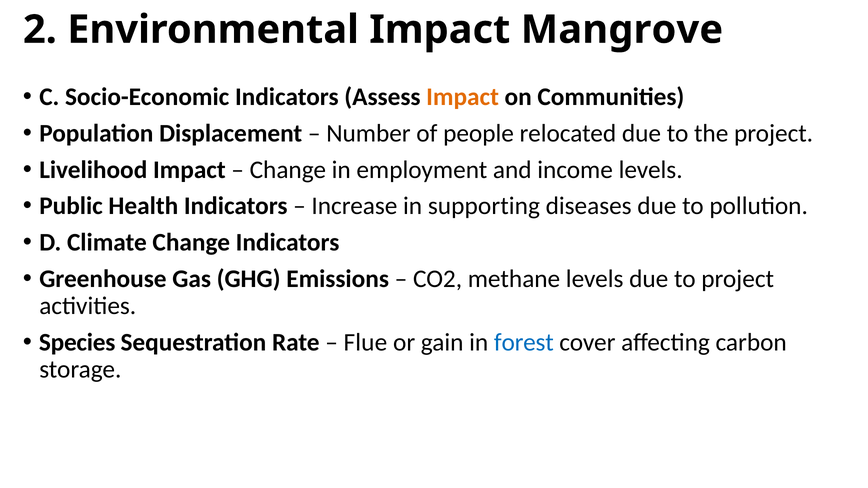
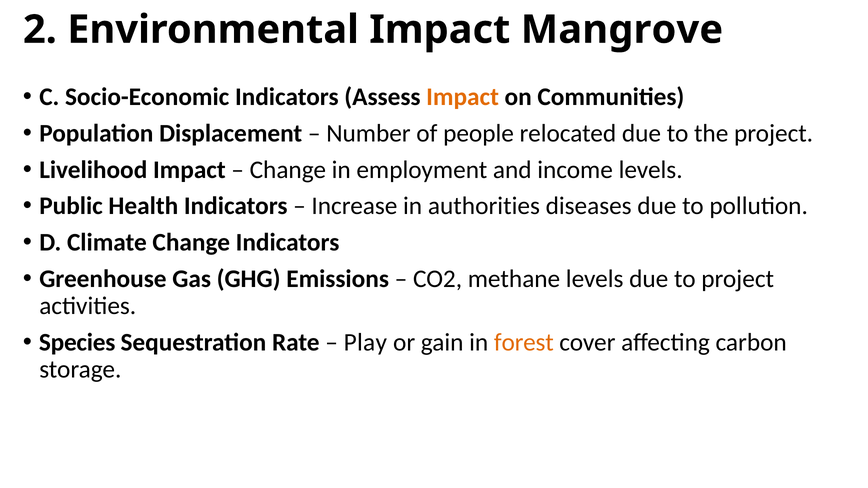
supporting: supporting -> authorities
Flue: Flue -> Play
forest colour: blue -> orange
